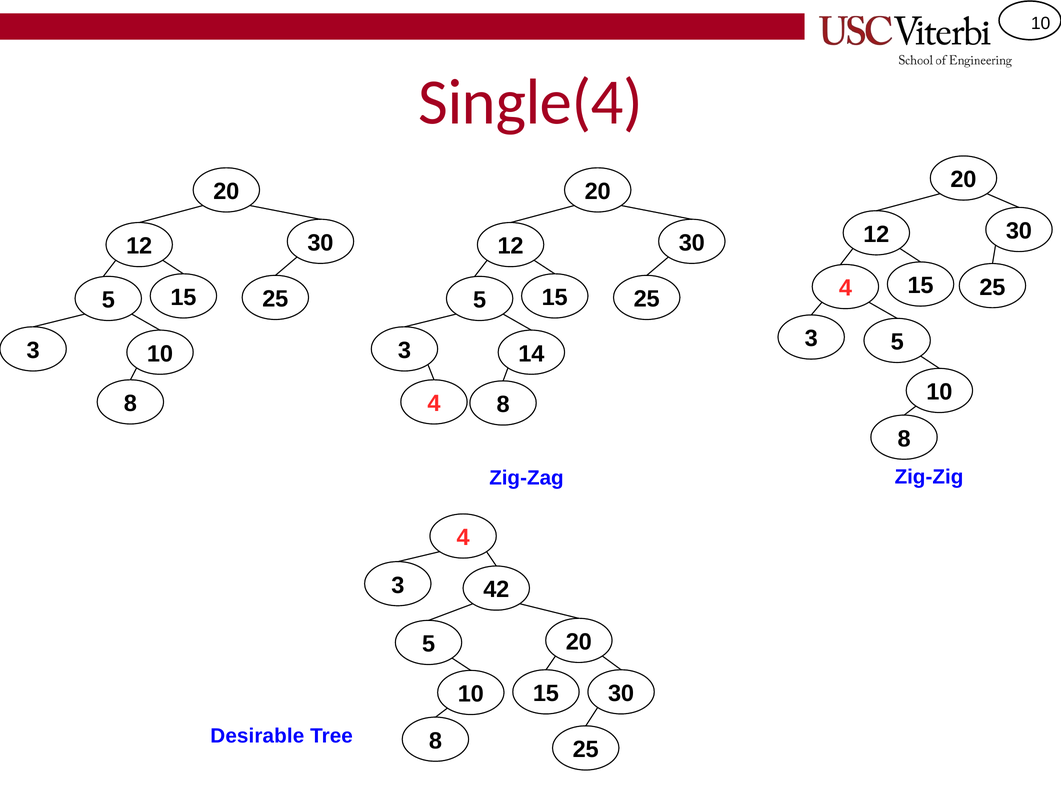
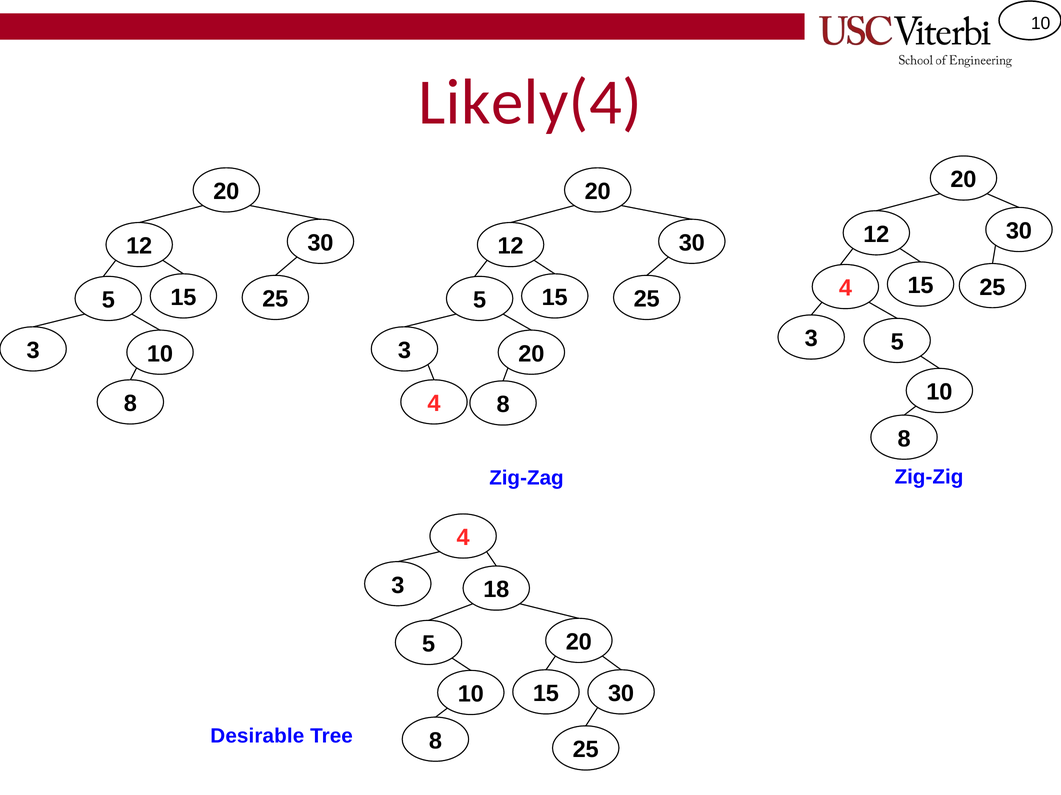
Single(4: Single(4 -> Likely(4
3 14: 14 -> 20
42: 42 -> 18
